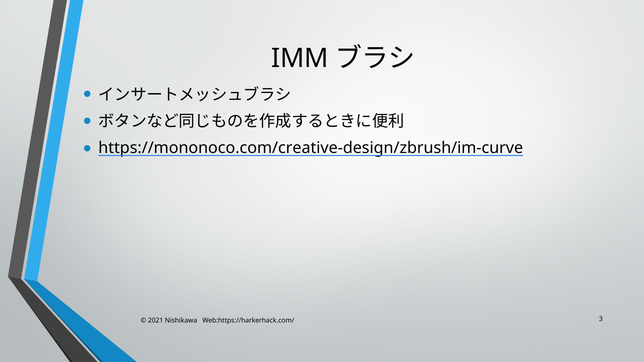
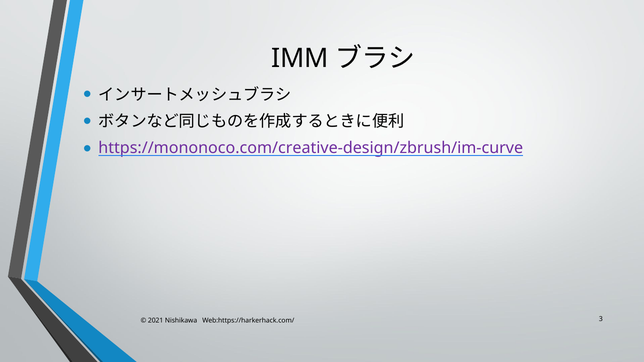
https://mononoco.com/creative-design/zbrush/im-curve colour: black -> purple
